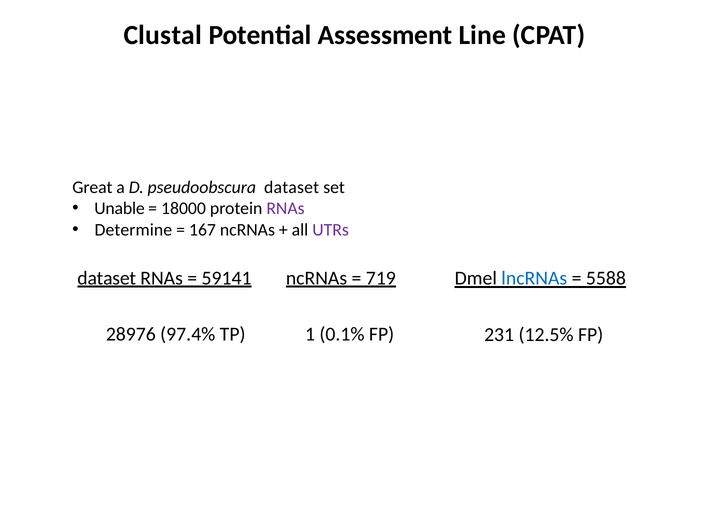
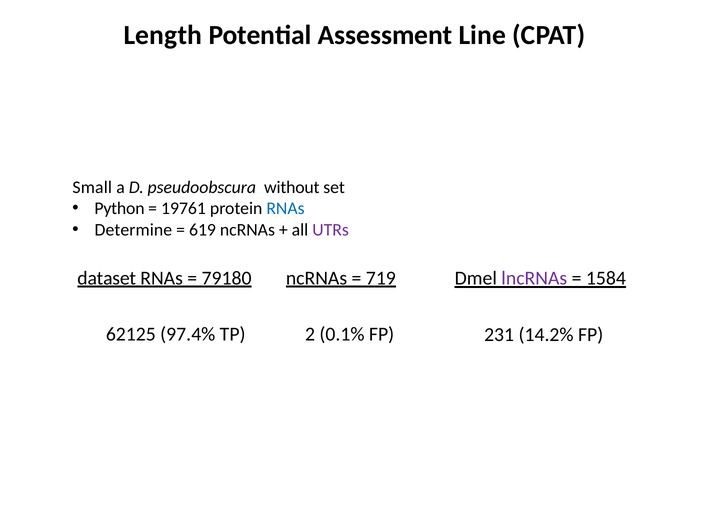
Clustal: Clustal -> Length
Great: Great -> Small
pseudoobscura dataset: dataset -> without
Unable: Unable -> Python
18000: 18000 -> 19761
RNAs at (285, 208) colour: purple -> blue
167: 167 -> 619
59141: 59141 -> 79180
lncRNAs colour: blue -> purple
5588: 5588 -> 1584
28976: 28976 -> 62125
1: 1 -> 2
12.5%: 12.5% -> 14.2%
